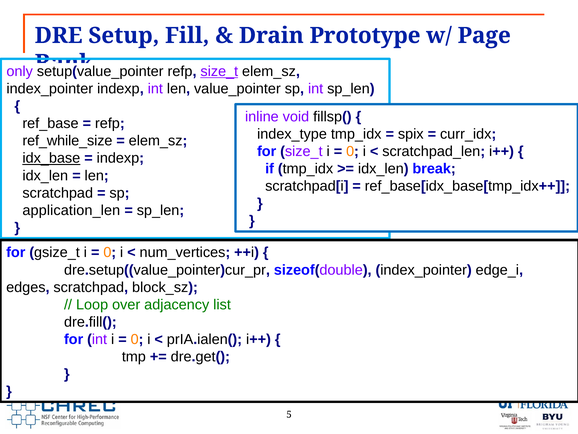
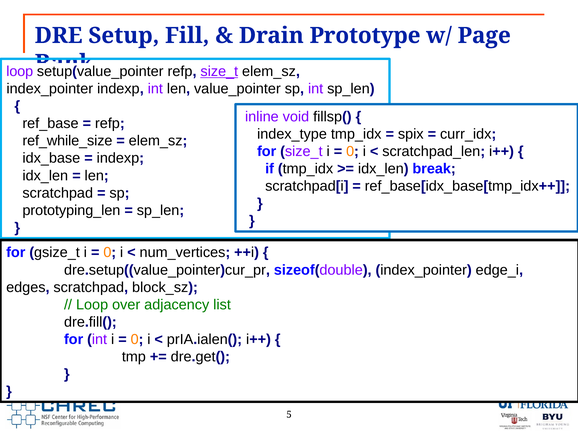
only at (20, 71): only -> loop
idx_base underline: present -> none
application_len: application_len -> prototyping_len
